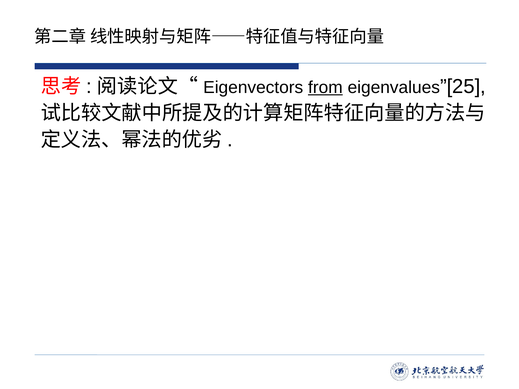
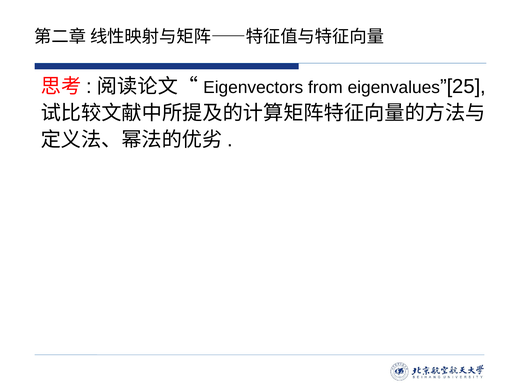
from underline: present -> none
